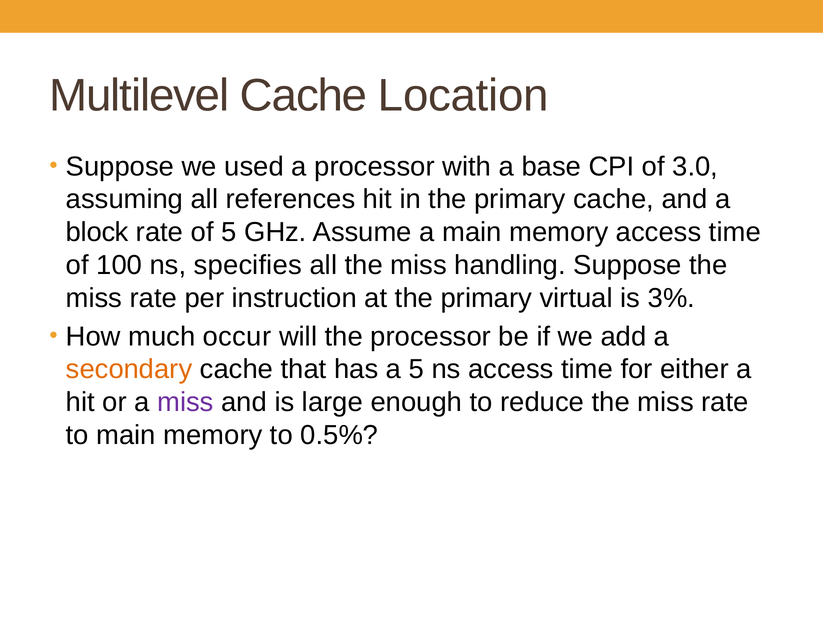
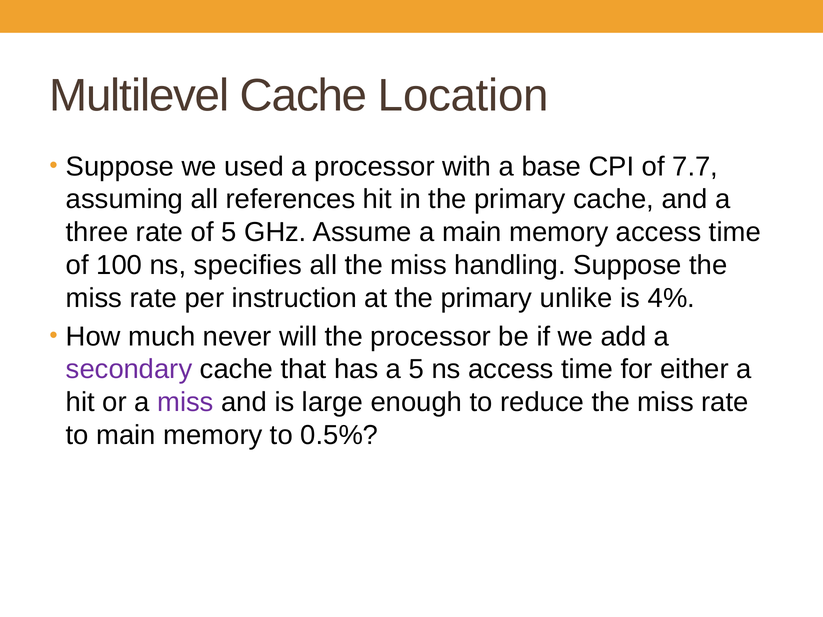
3.0: 3.0 -> 7.7
block: block -> three
virtual: virtual -> unlike
3%: 3% -> 4%
occur: occur -> never
secondary colour: orange -> purple
